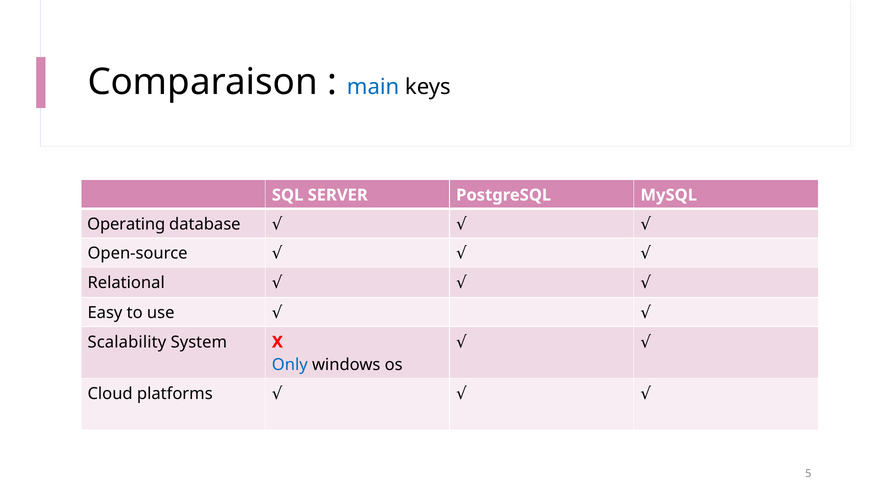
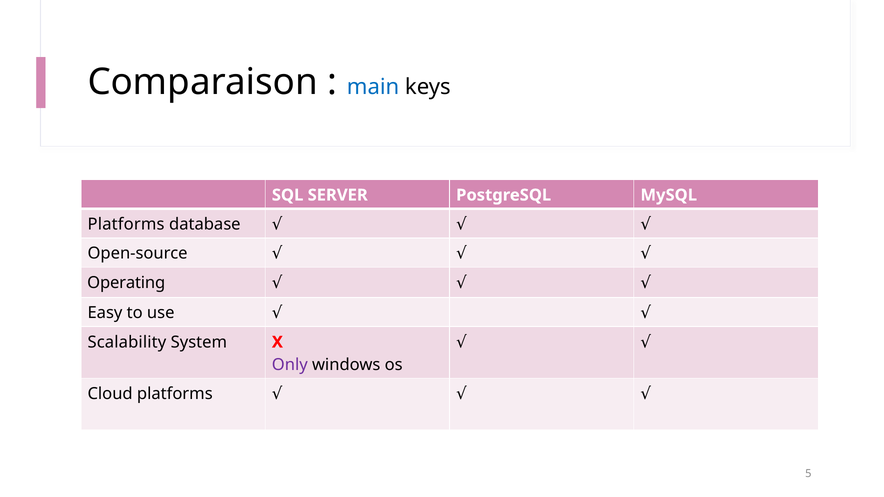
Operating at (126, 224): Operating -> Platforms
Relational: Relational -> Operating
Only colour: blue -> purple
